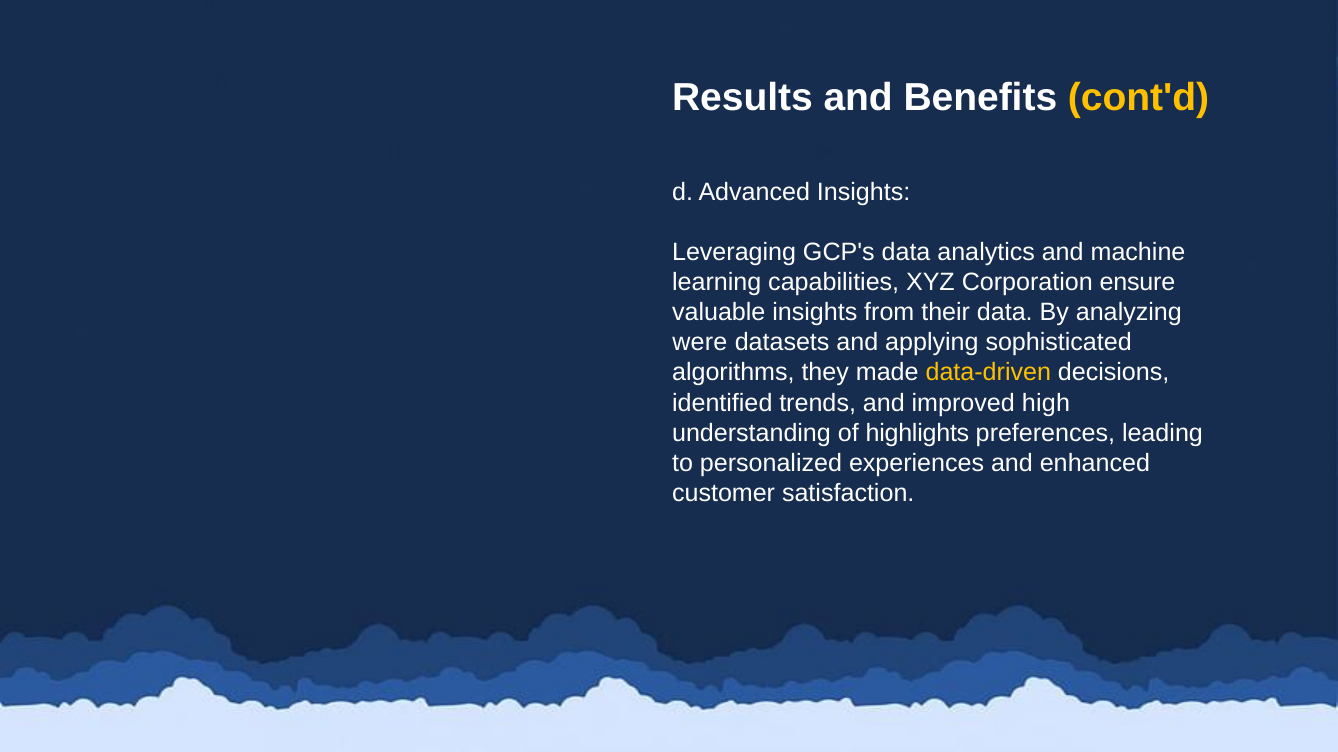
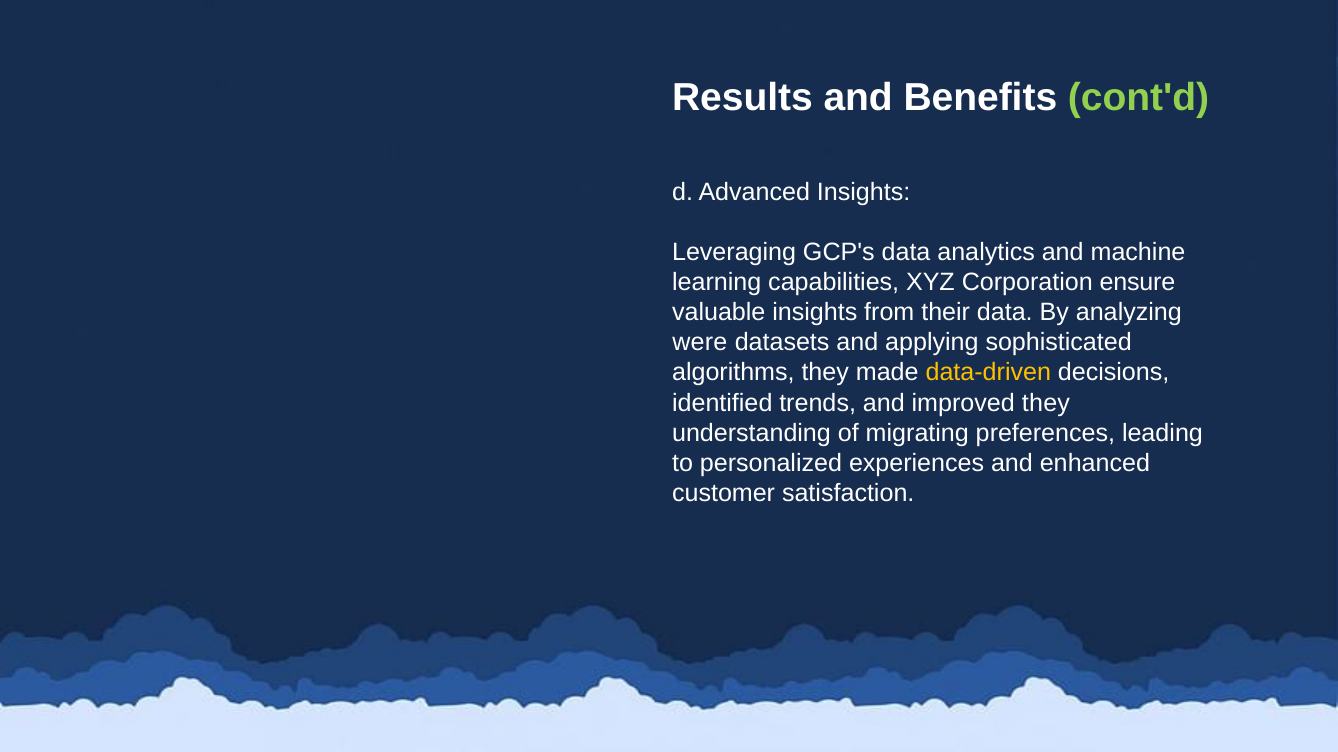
cont'd colour: yellow -> light green
improved high: high -> they
highlights: highlights -> migrating
